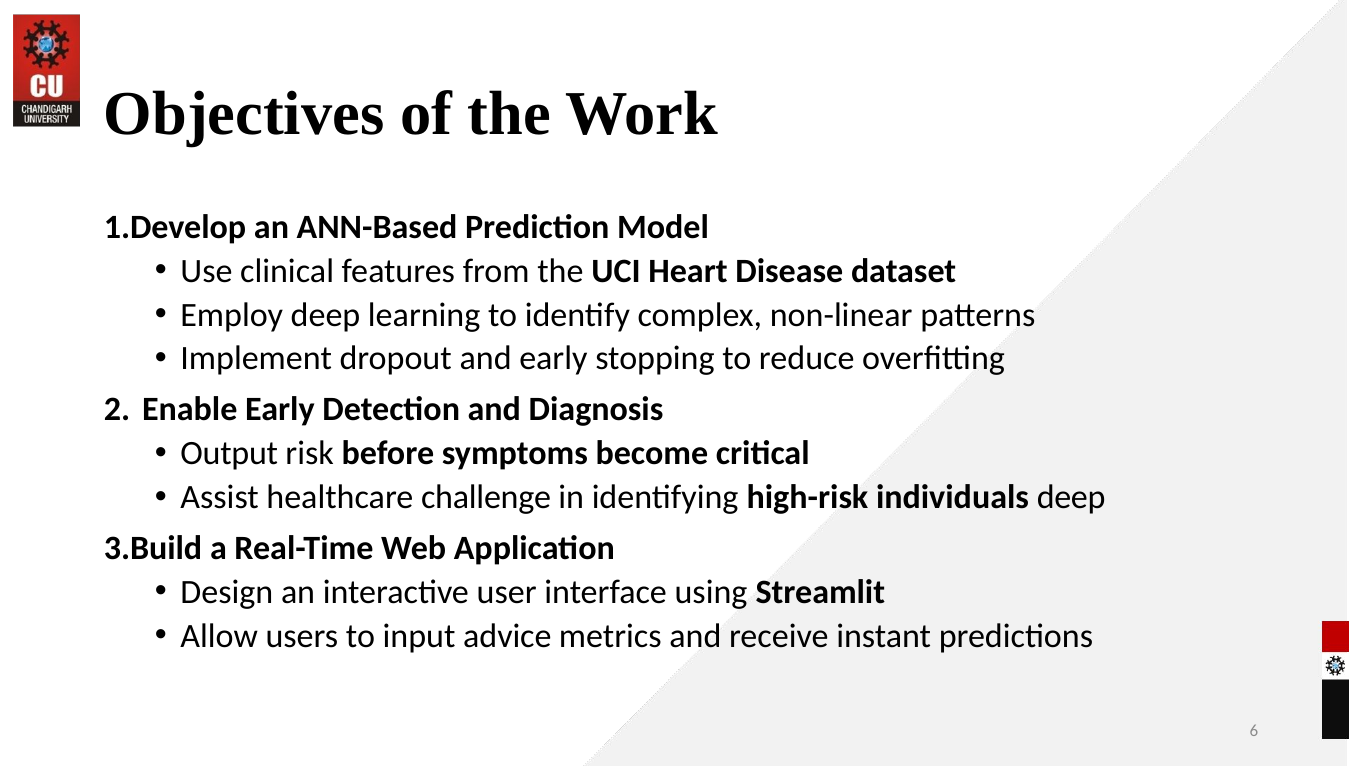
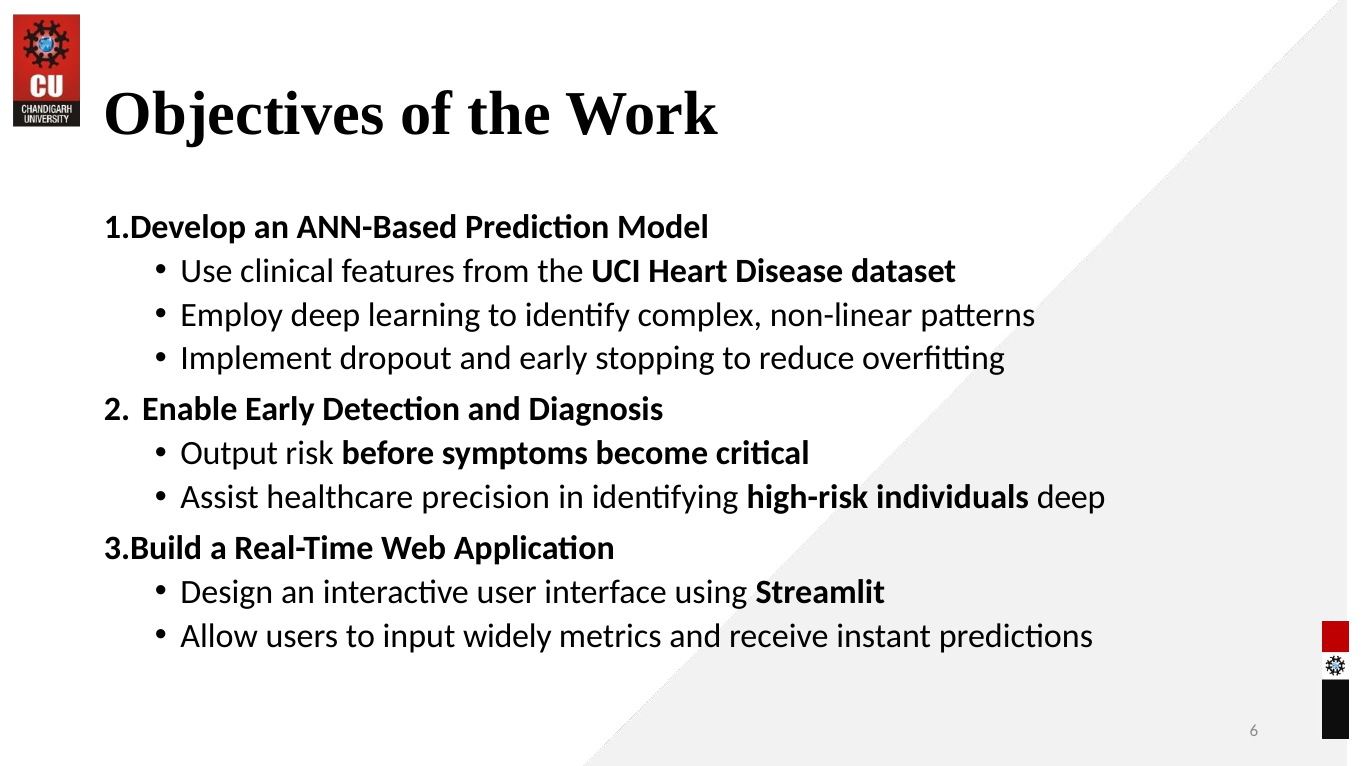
challenge: challenge -> precision
advice: advice -> widely
